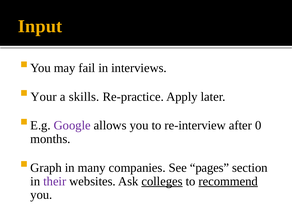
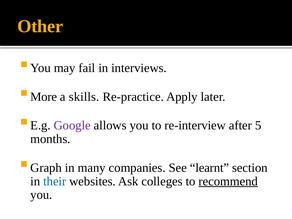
Input: Input -> Other
Your: Your -> More
0: 0 -> 5
pages: pages -> learnt
their colour: purple -> blue
colleges underline: present -> none
